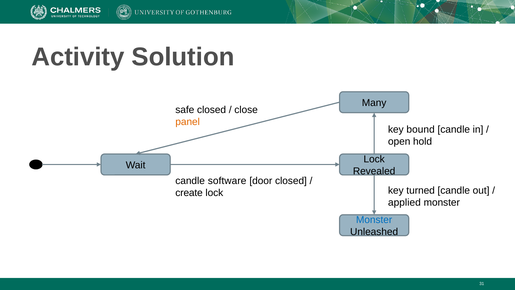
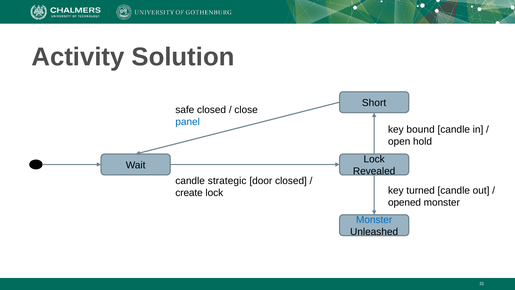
Many: Many -> Short
panel colour: orange -> blue
software: software -> strategic
applied: applied -> opened
